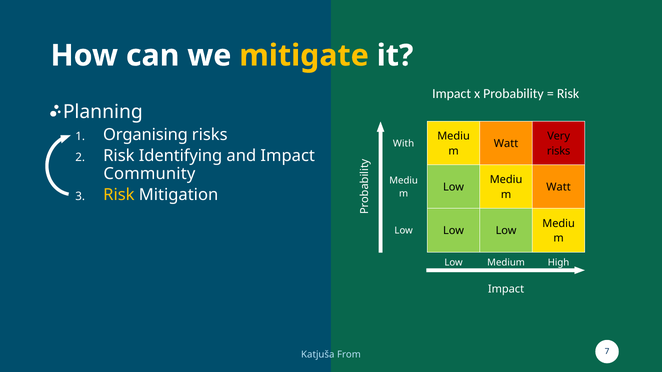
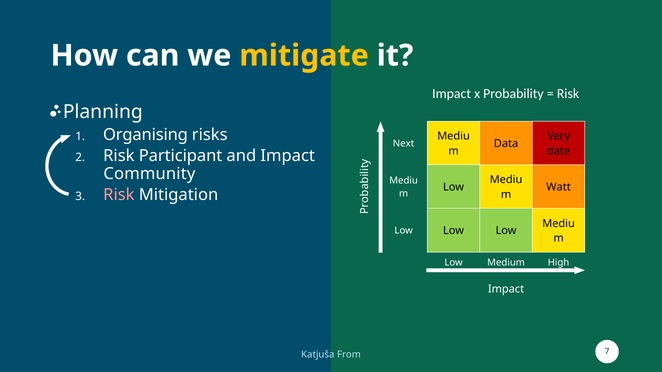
Watt at (506, 144): Watt -> Data
With: With -> Next
risks at (559, 151): risks -> date
Identifying: Identifying -> Participant
Risk at (119, 195) colour: yellow -> pink
